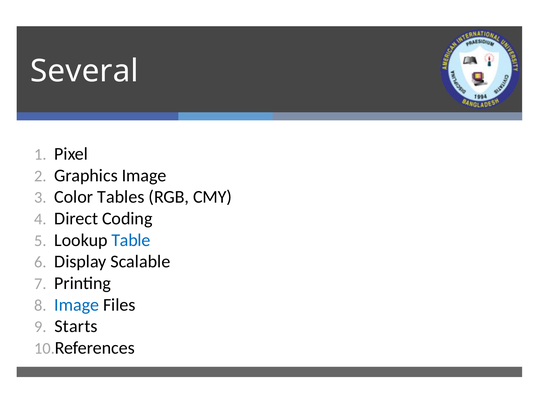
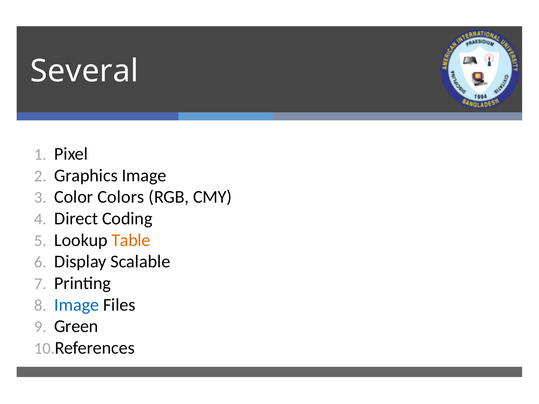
Tables: Tables -> Colors
Table colour: blue -> orange
Starts: Starts -> Green
